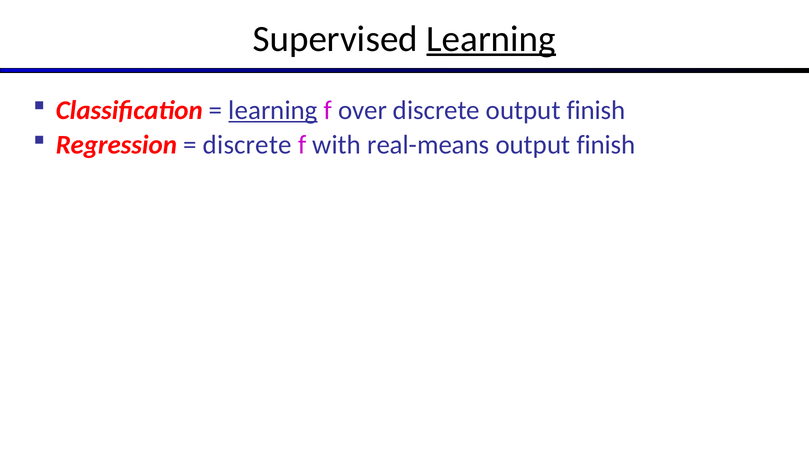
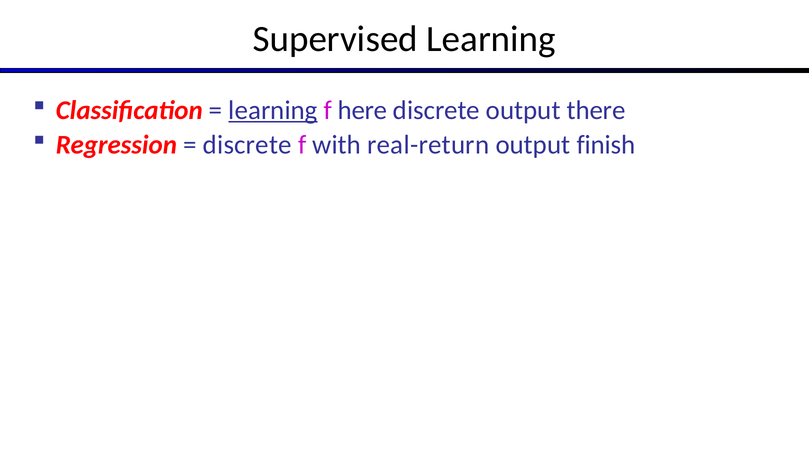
Learning at (491, 39) underline: present -> none
over: over -> here
discrete output finish: finish -> there
real-means: real-means -> real-return
